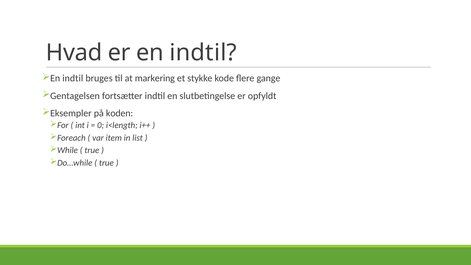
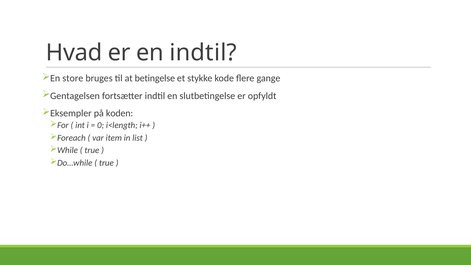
indtil at (73, 78): indtil -> store
markering: markering -> betingelse
